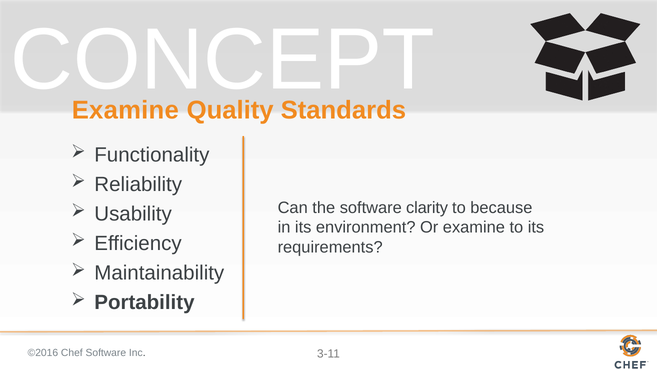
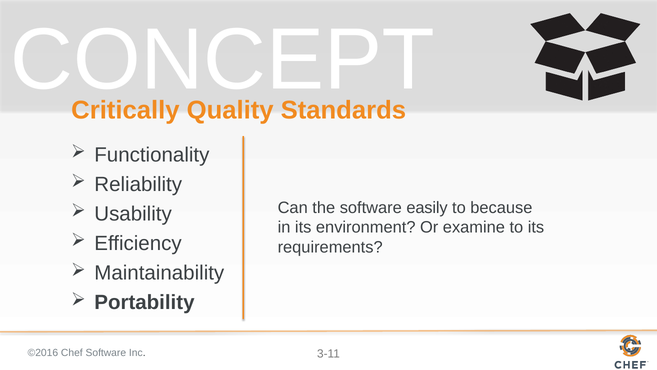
Examine at (125, 110): Examine -> Critically
clarity: clarity -> easily
